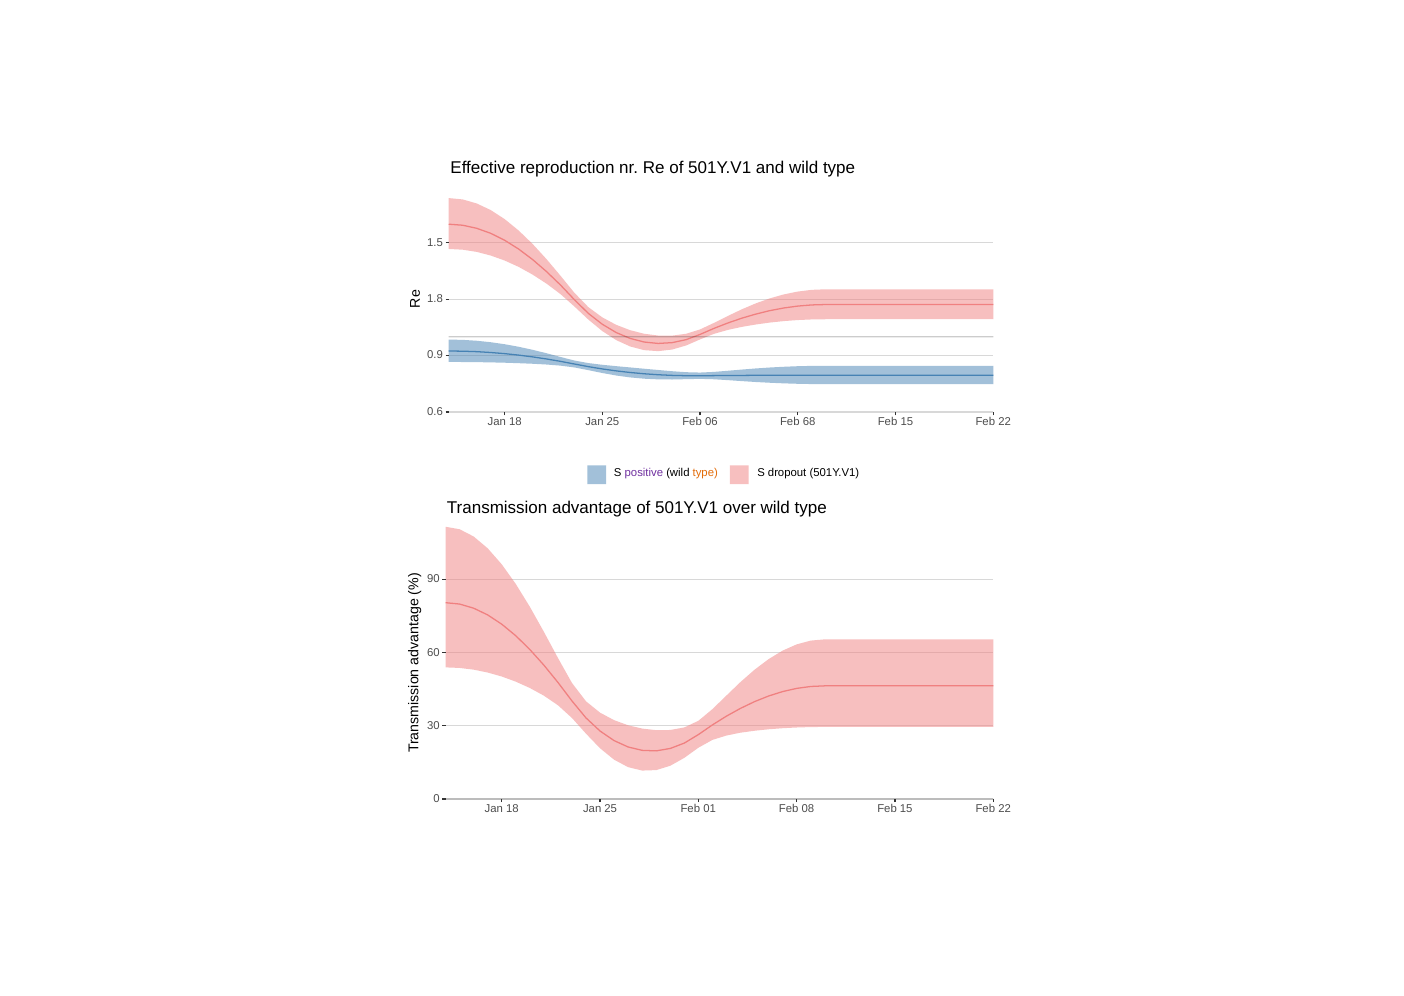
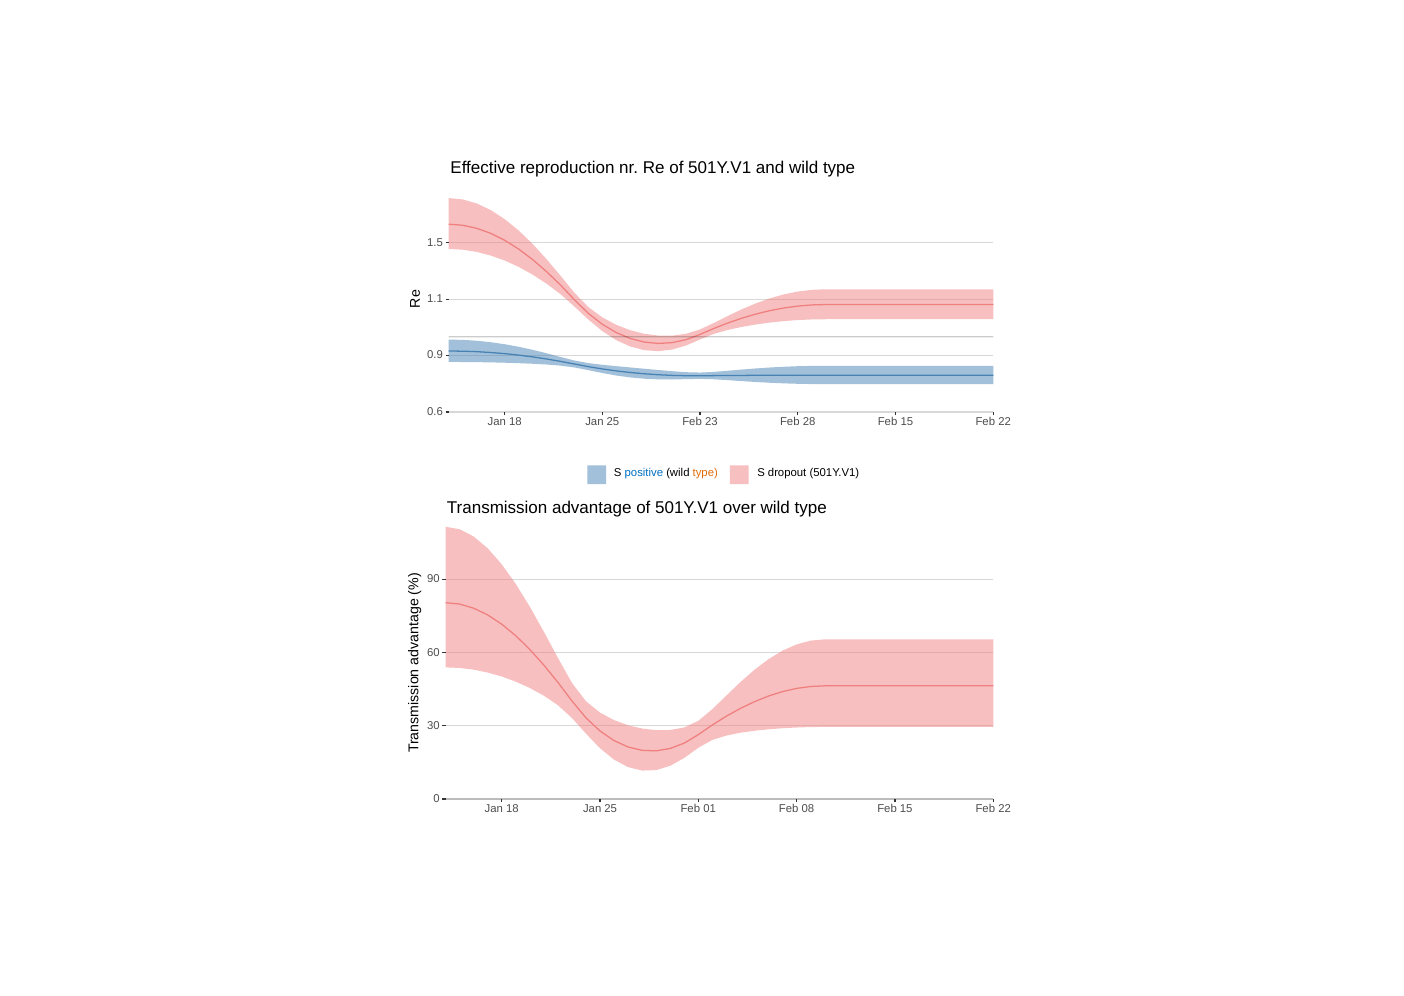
1.8: 1.8 -> 1.1
06: 06 -> 23
68: 68 -> 28
positive colour: purple -> blue
